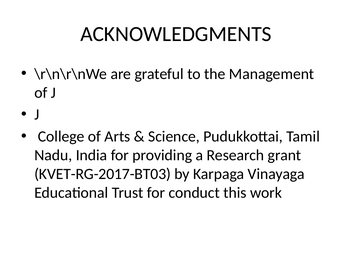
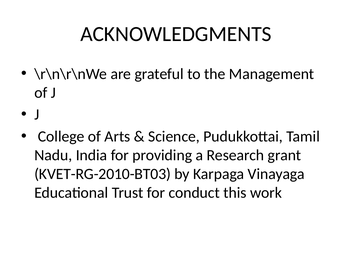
KVET-RG-2017-BT03: KVET-RG-2017-BT03 -> KVET-RG-2010-BT03
